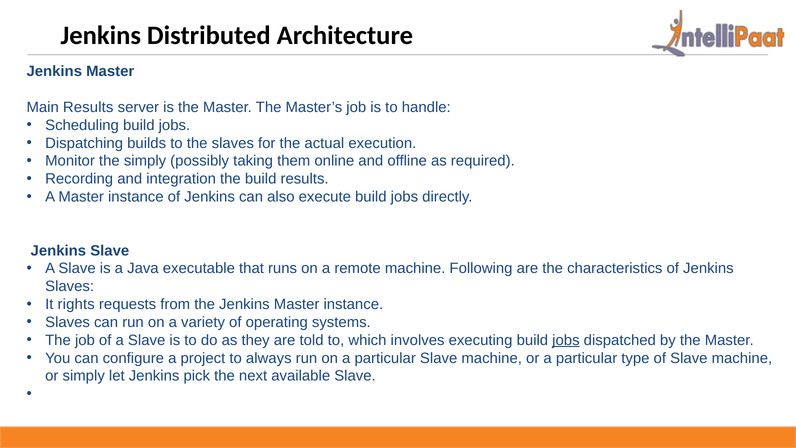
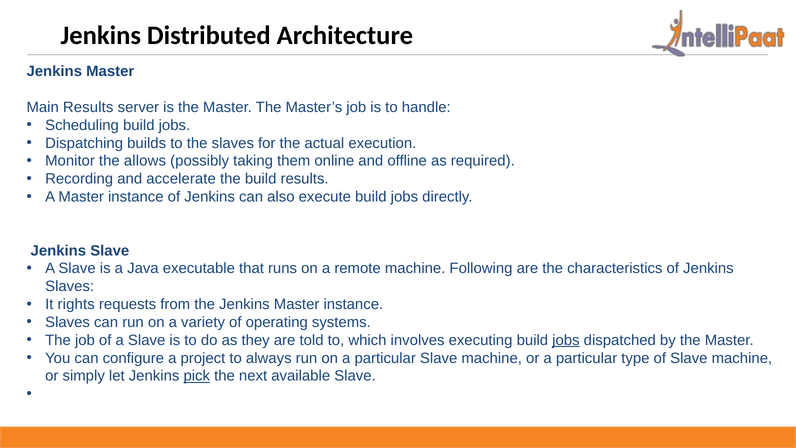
the simply: simply -> allows
integration: integration -> accelerate
pick underline: none -> present
